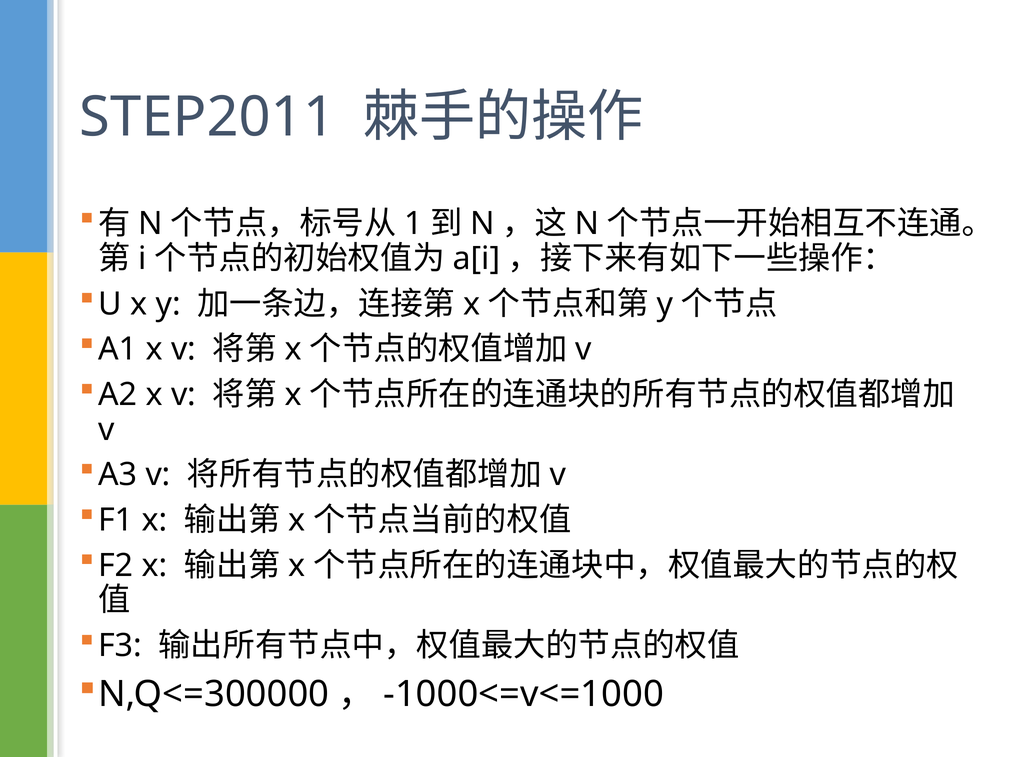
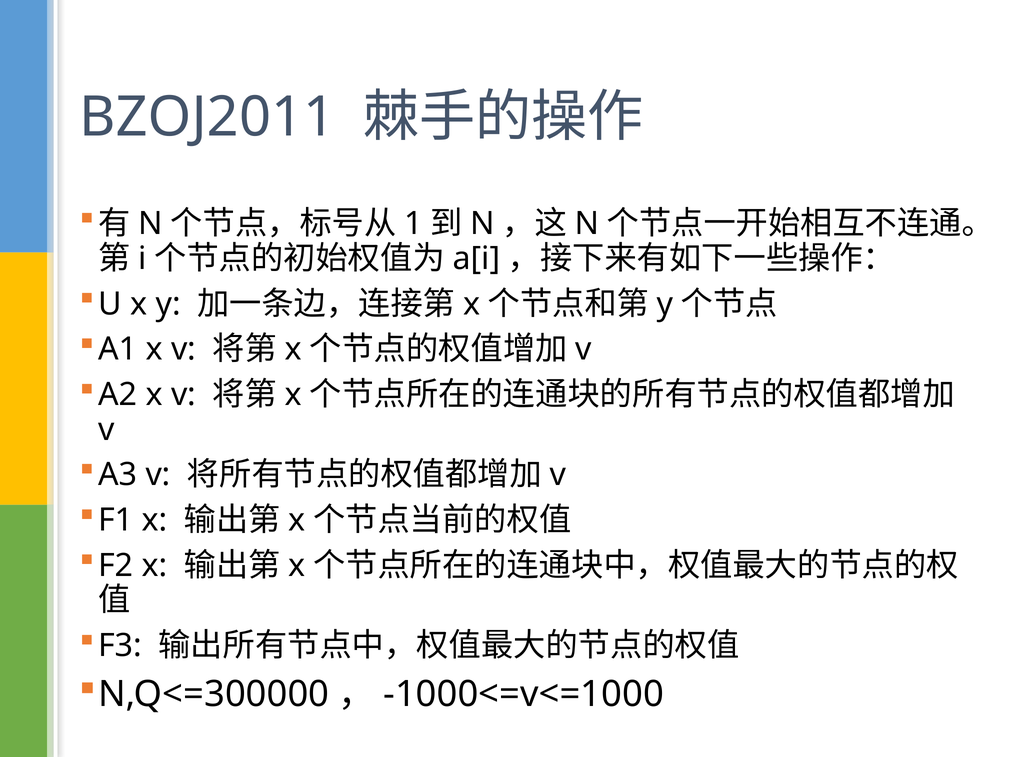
STEP2011: STEP2011 -> BZOJ2011
